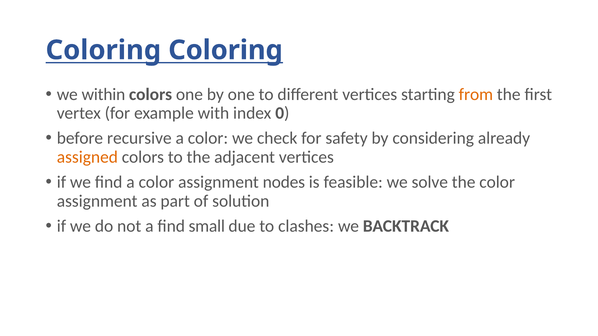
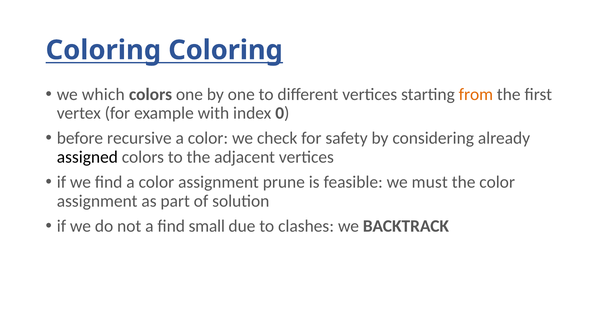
within: within -> which
assigned colour: orange -> black
nodes: nodes -> prune
solve: solve -> must
